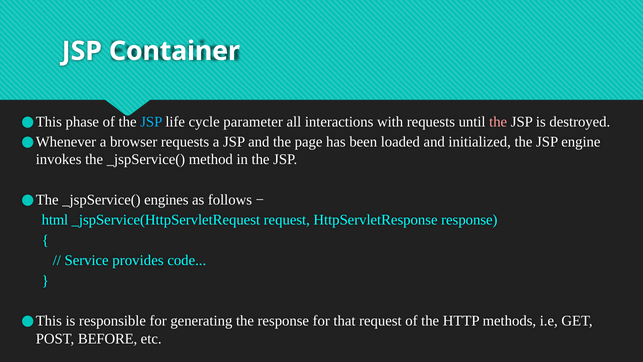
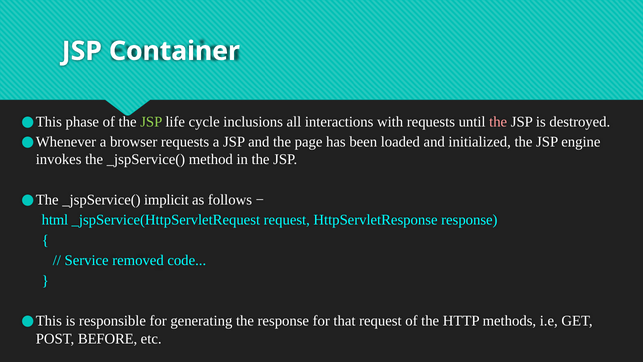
JSP at (151, 122) colour: light blue -> light green
parameter: parameter -> inclusions
engines: engines -> implicit
provides: provides -> removed
